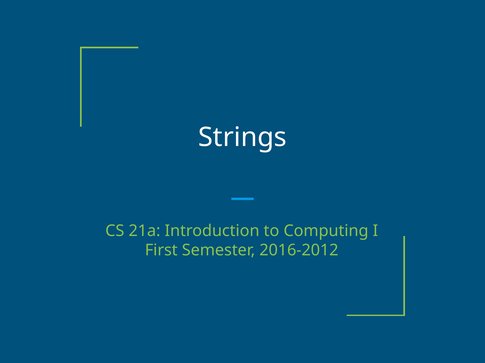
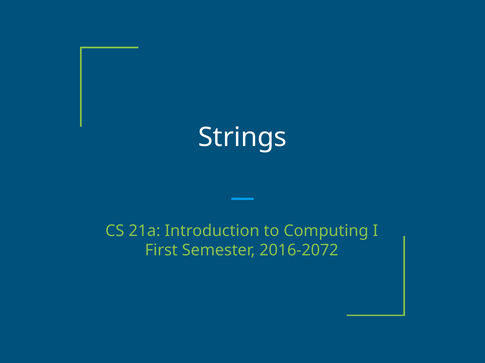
2016-2012: 2016-2012 -> 2016-2072
